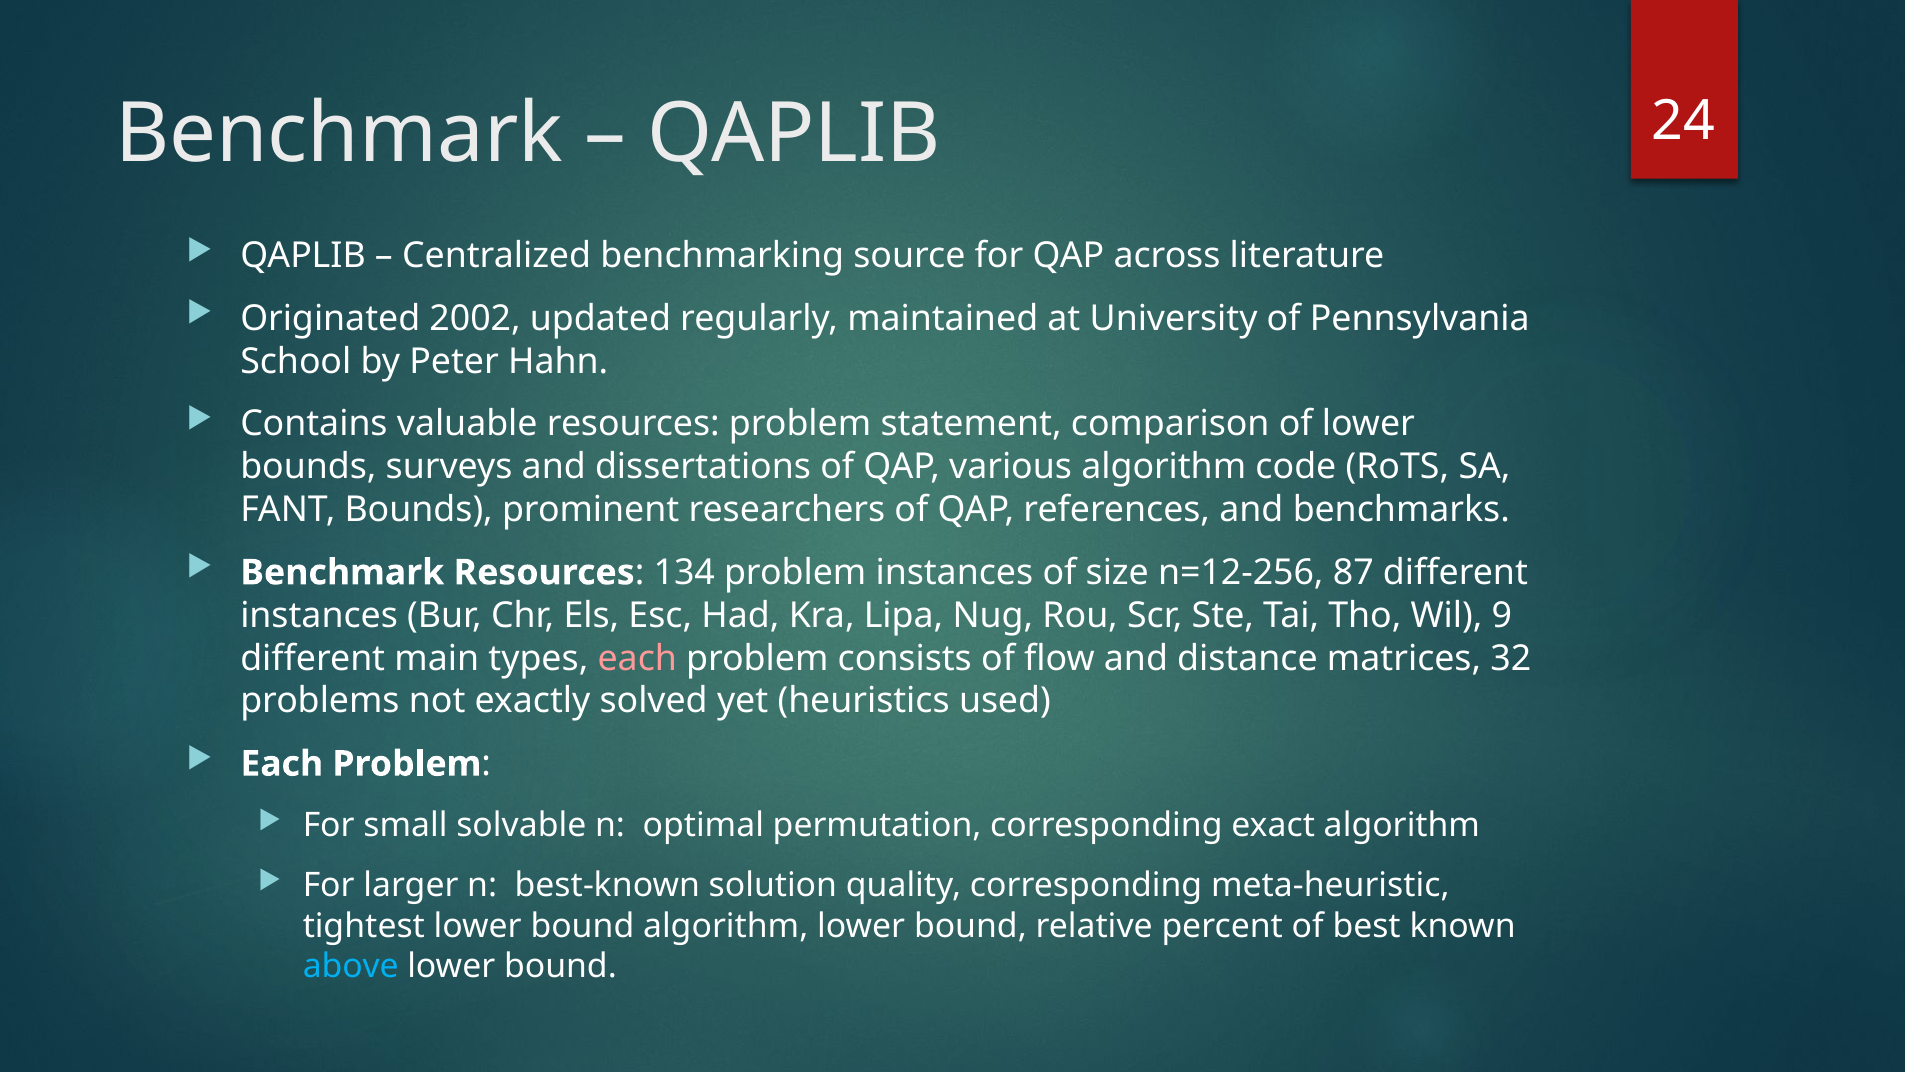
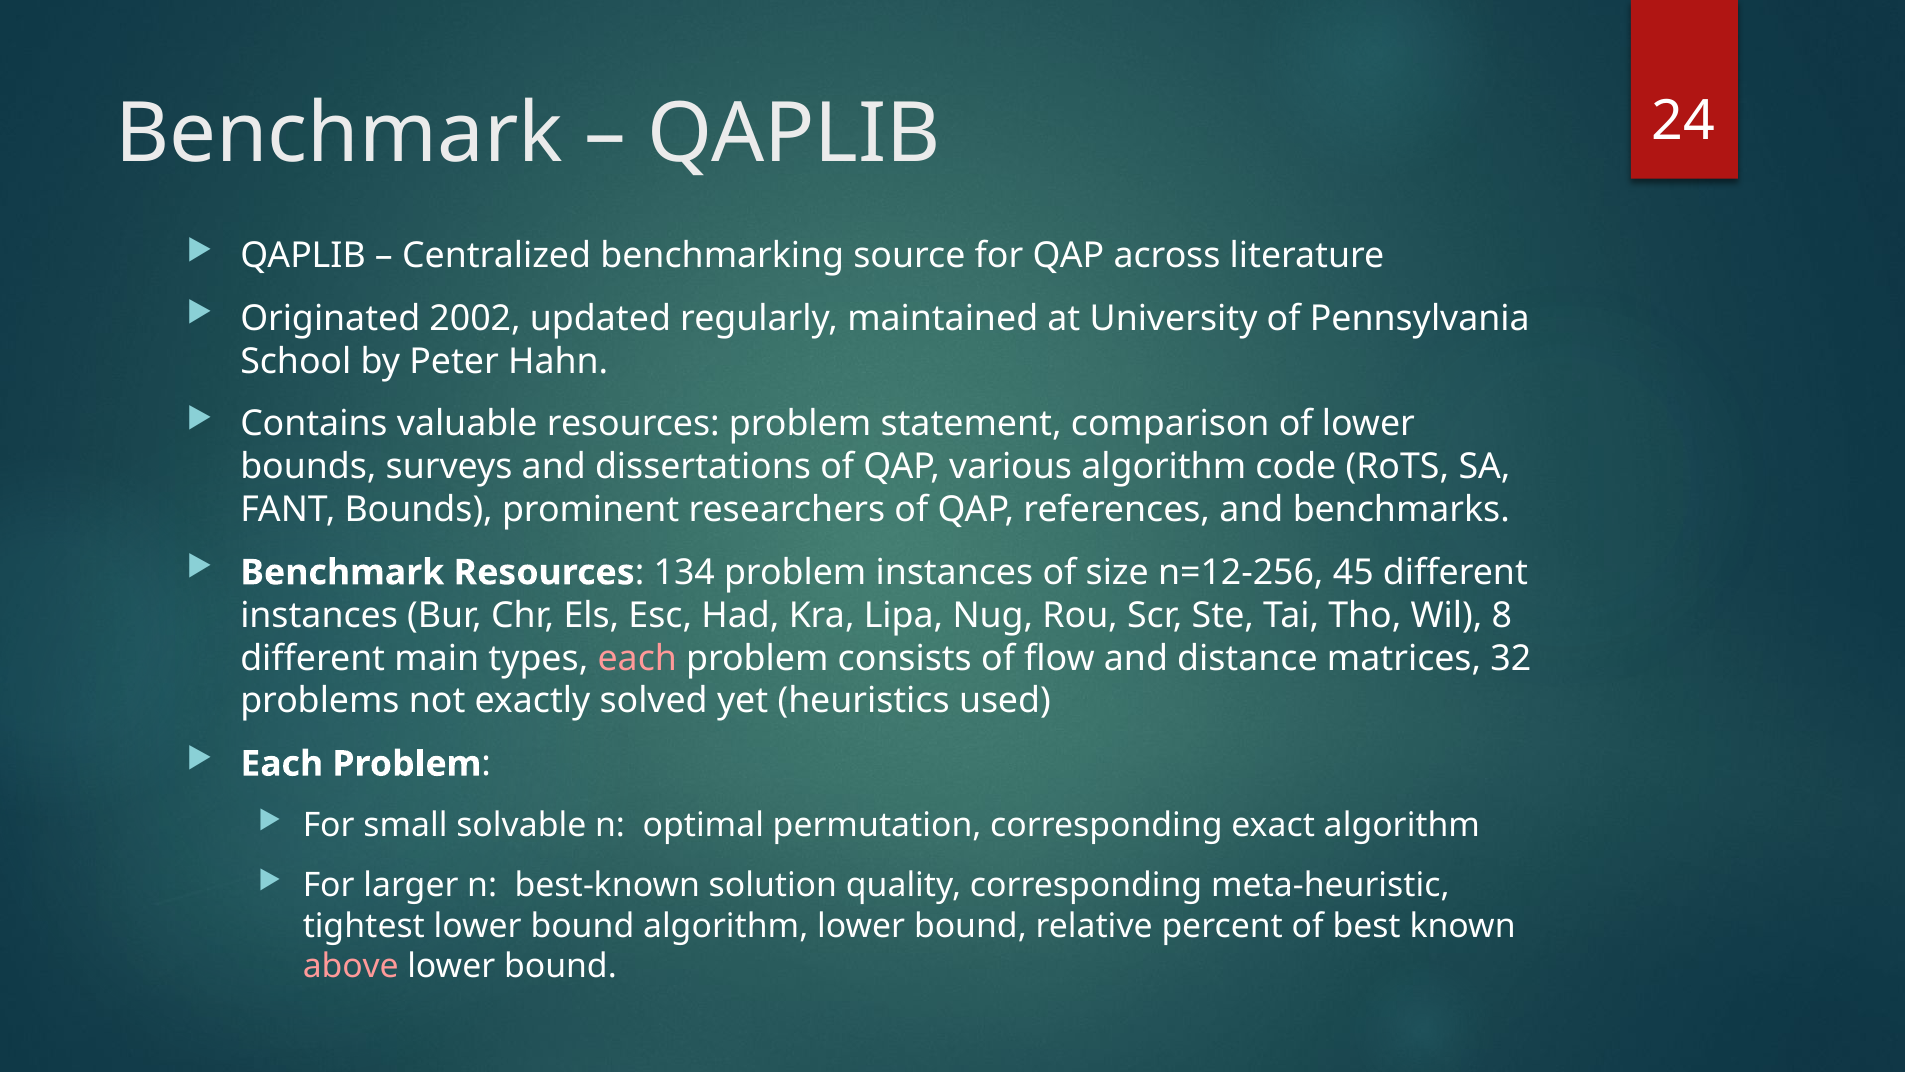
87: 87 -> 45
9: 9 -> 8
above colour: light blue -> pink
